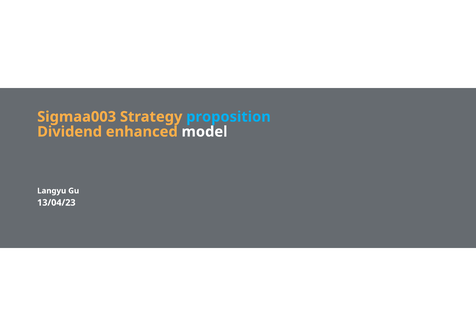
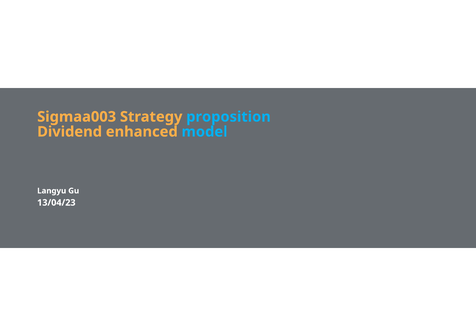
model colour: white -> light blue
